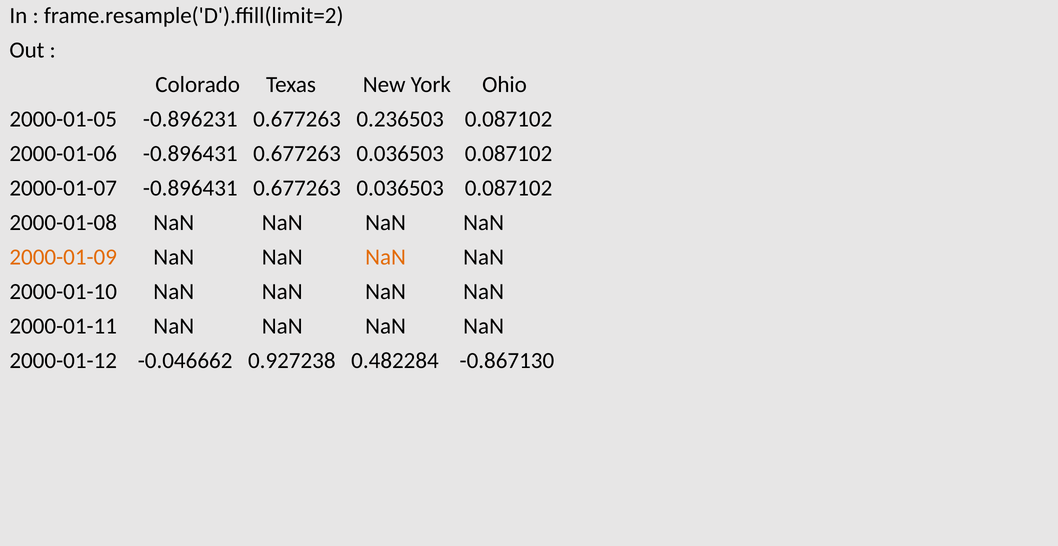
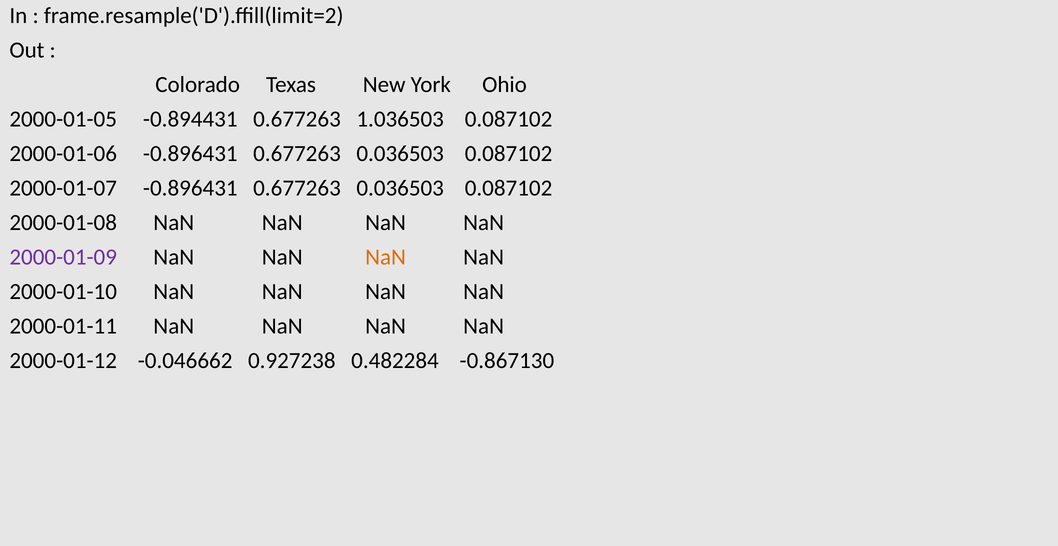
-0.896231: -0.896231 -> -0.894431
0.236503: 0.236503 -> 1.036503
2000-01-09 colour: orange -> purple
